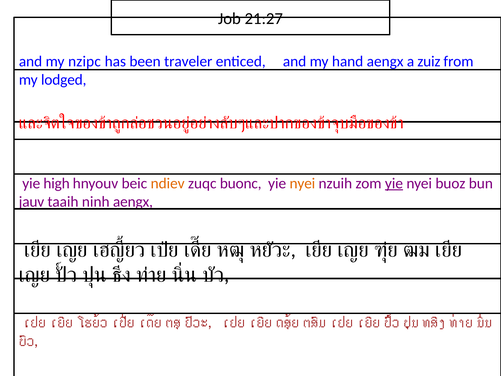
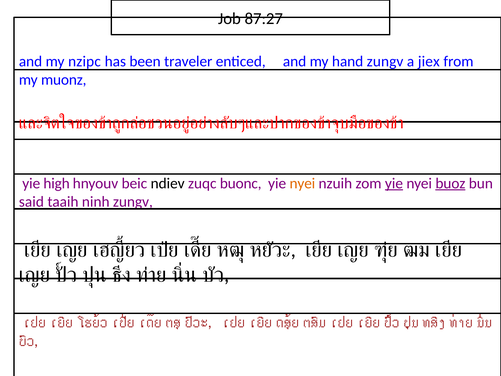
21:27: 21:27 -> 87:27
hand aengx: aengx -> zungv
zuiz: zuiz -> jiex
lodged: lodged -> muonz
ndiev colour: orange -> black
buoz underline: none -> present
jauv: jauv -> said
ninh aengx: aengx -> zungv
